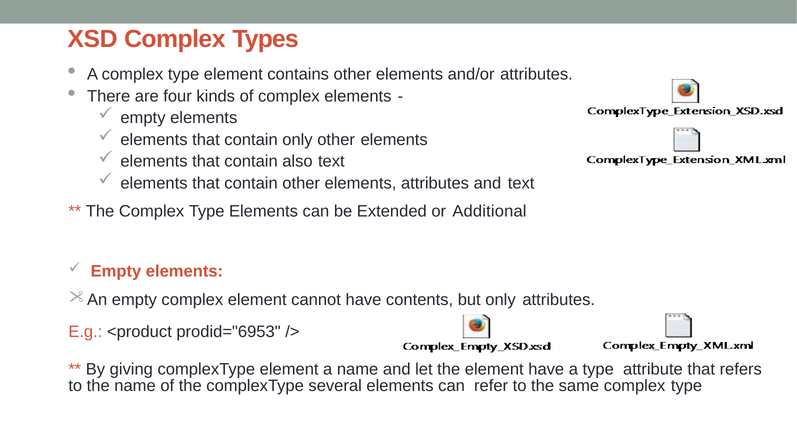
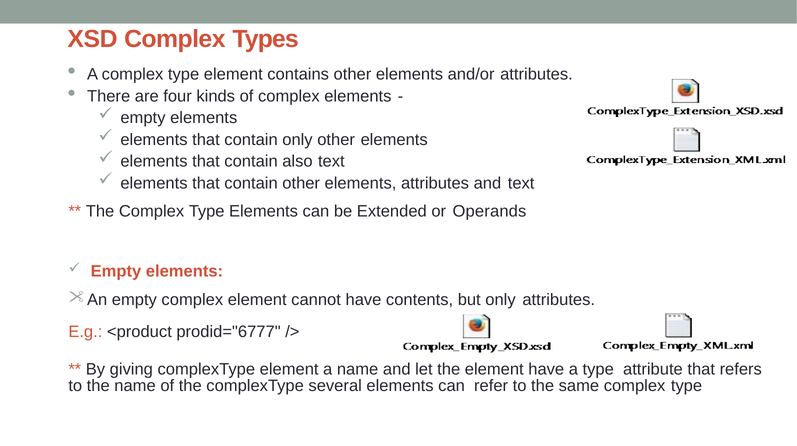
Additional: Additional -> Operands
prodid="6953: prodid="6953 -> prodid="6777
